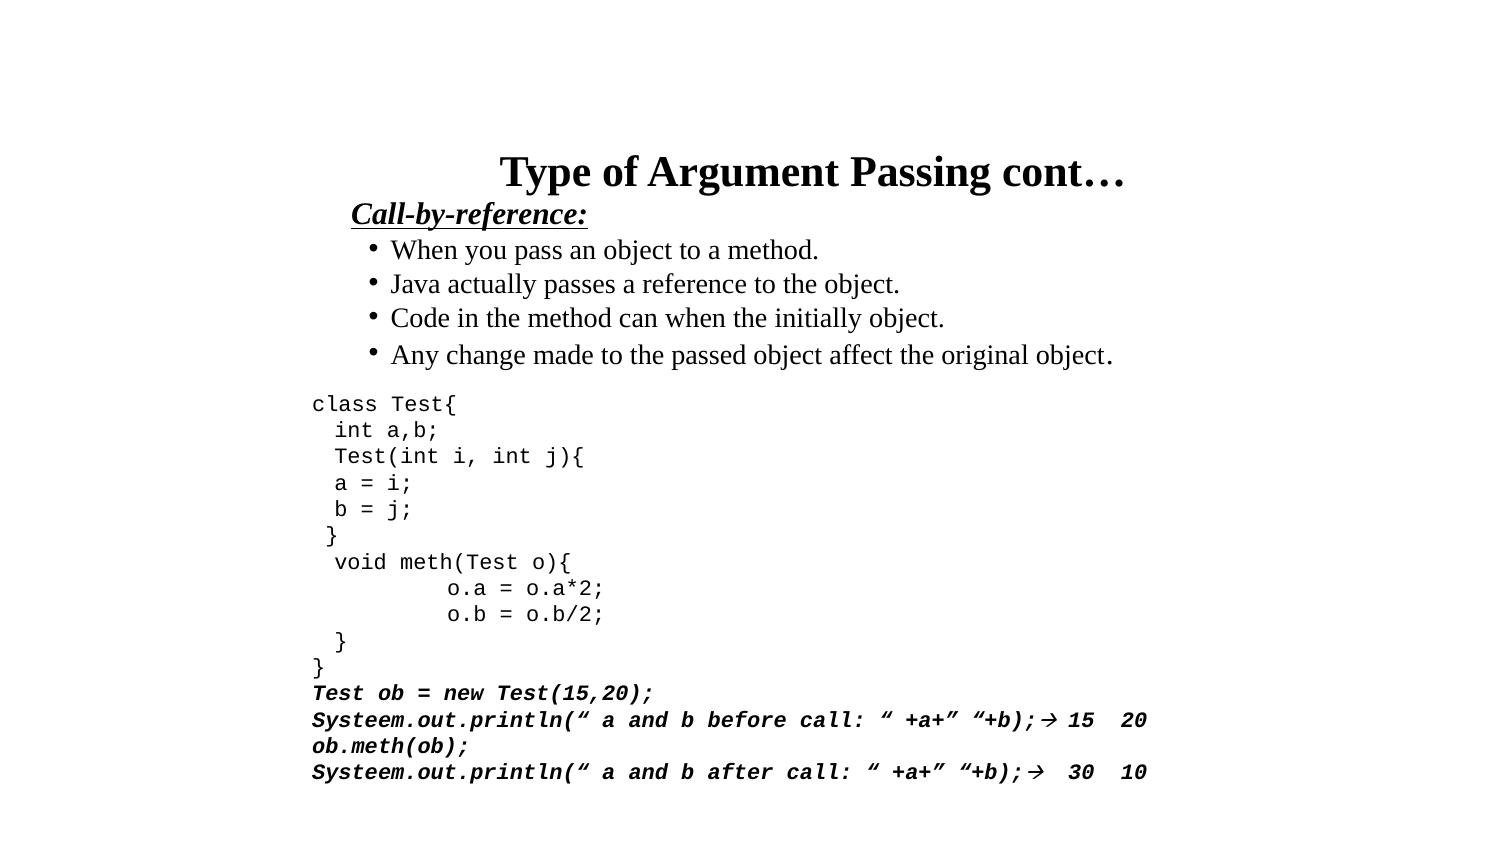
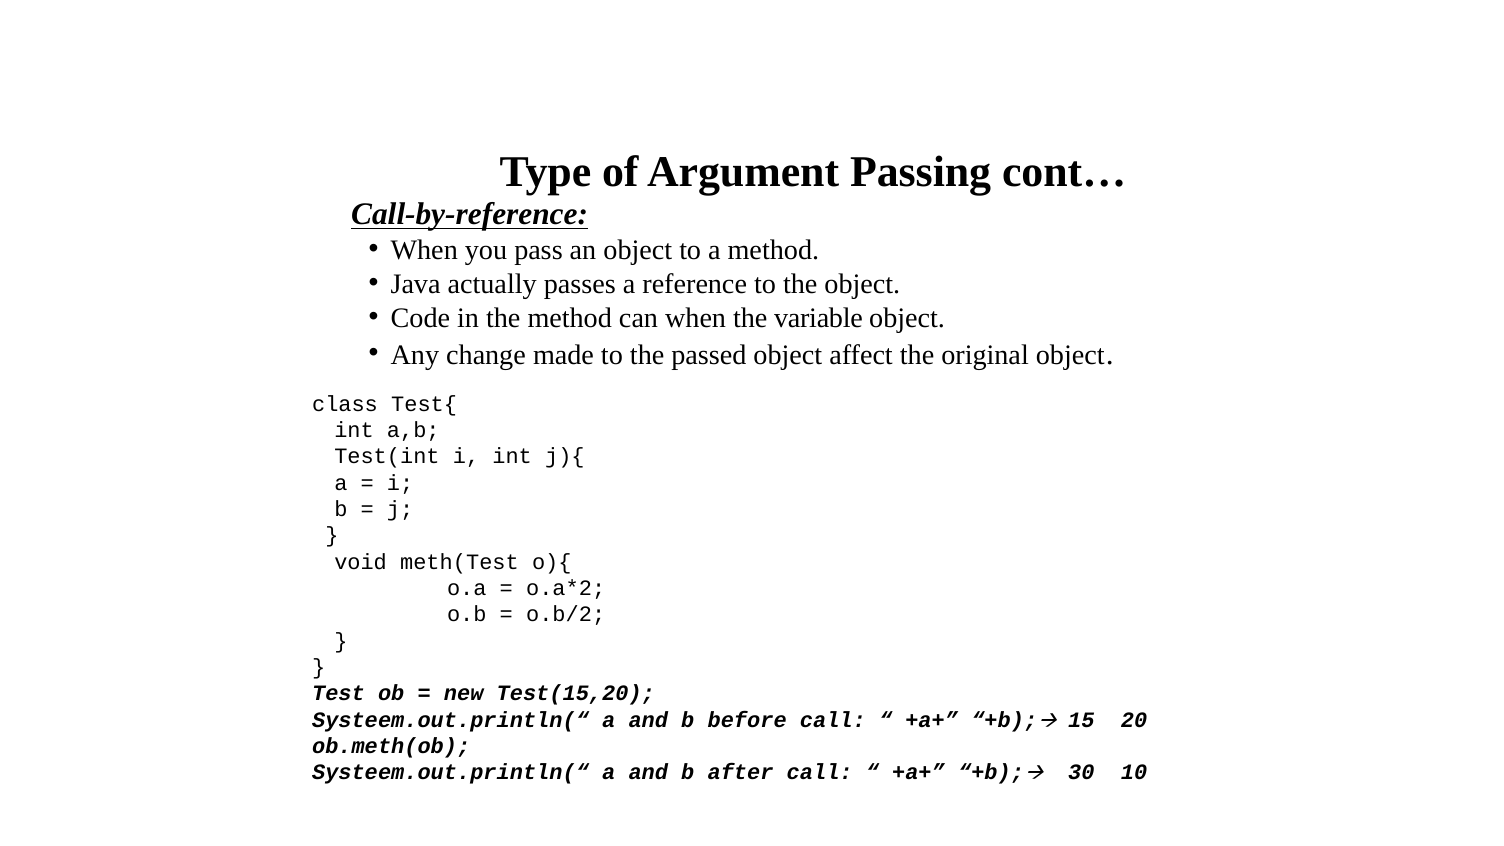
initially: initially -> variable
